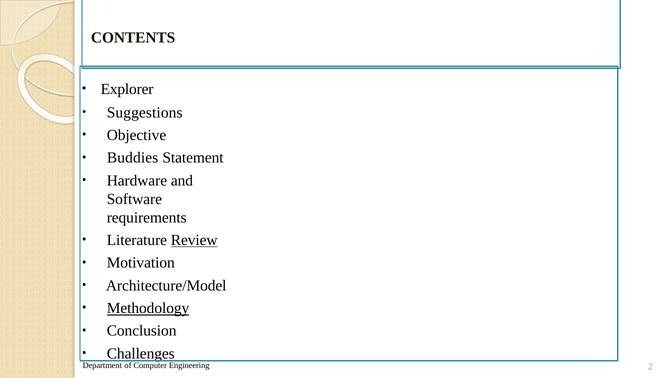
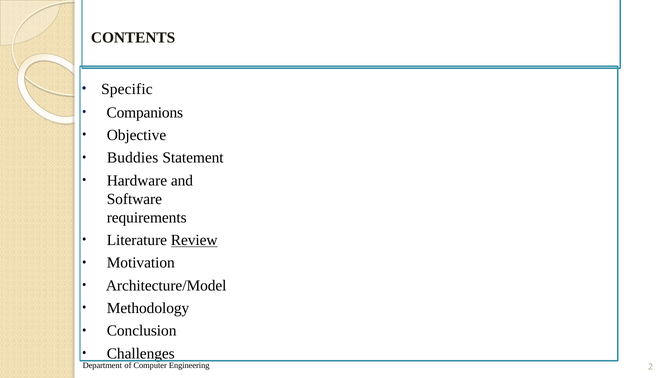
Explorer: Explorer -> Specific
Suggestions: Suggestions -> Companions
Methodology underline: present -> none
